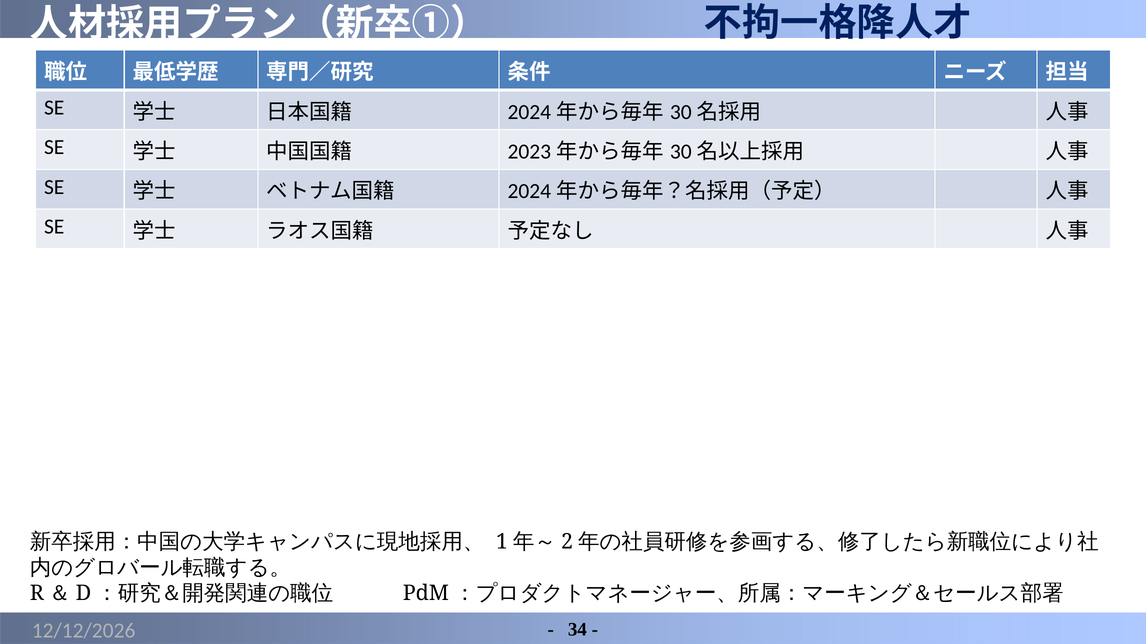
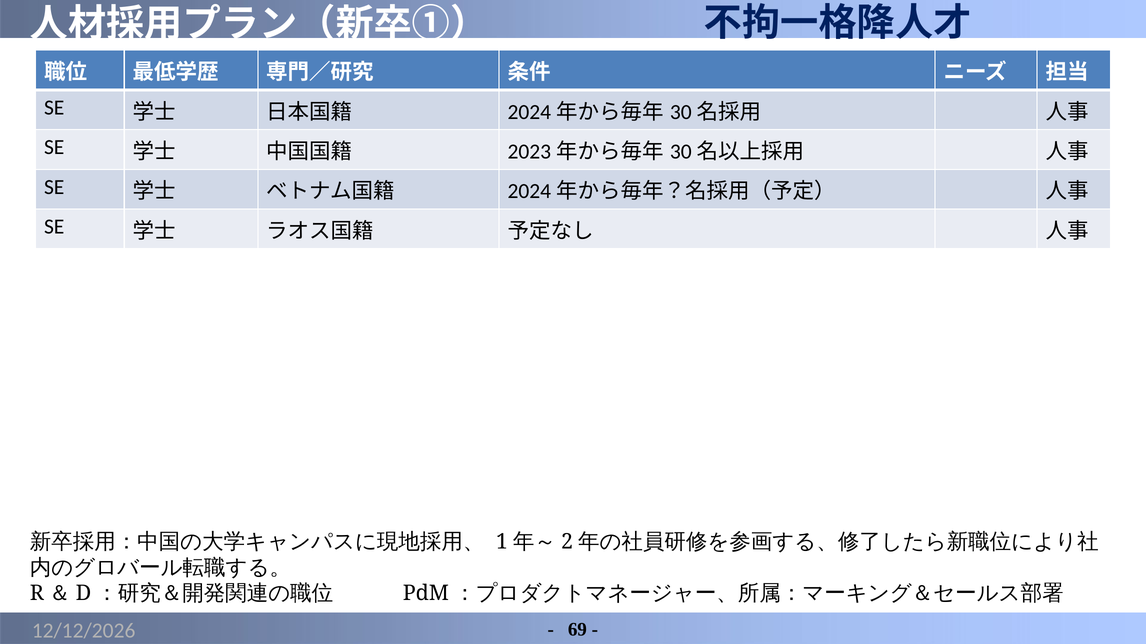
34: 34 -> 69
